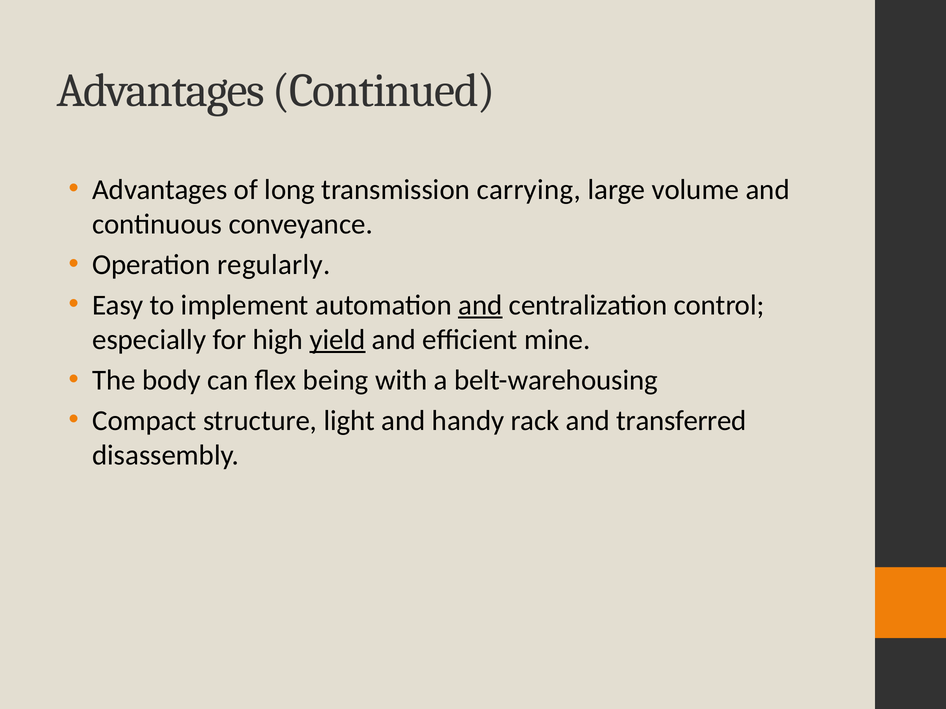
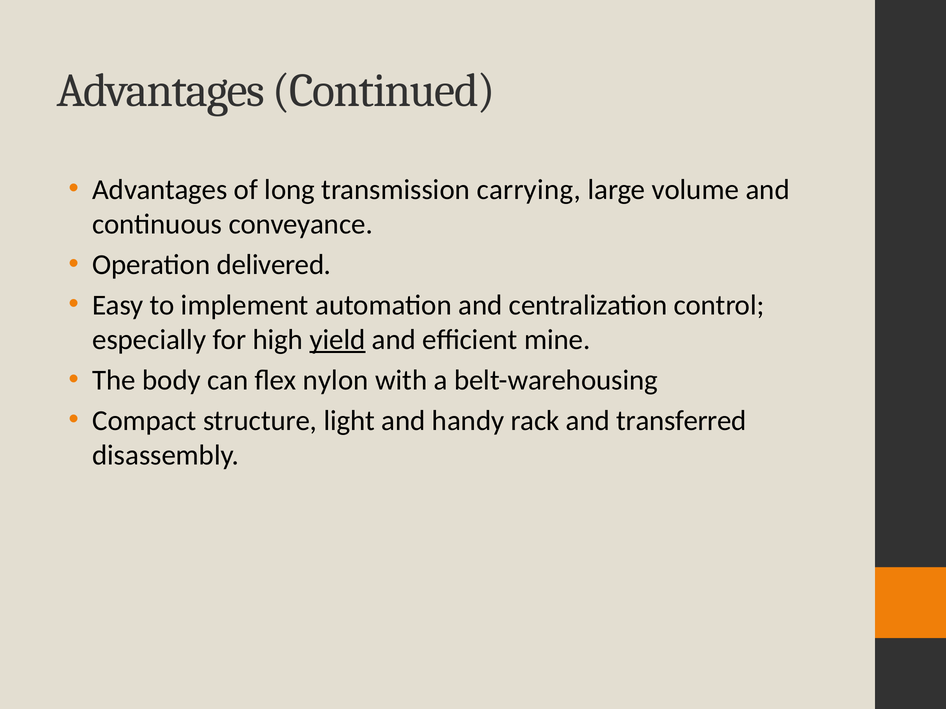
regularly: regularly -> delivered
and at (480, 305) underline: present -> none
being: being -> nylon
